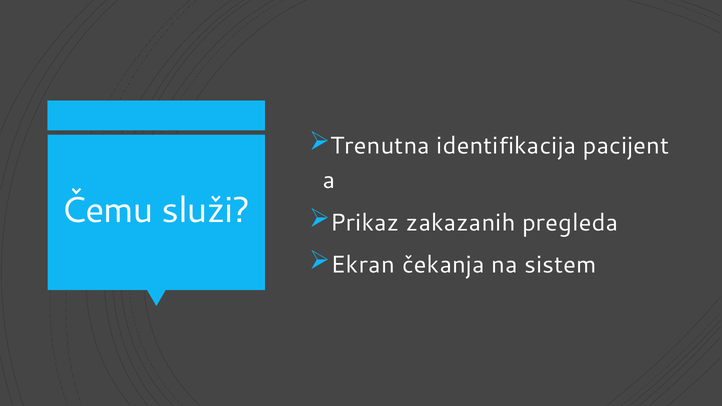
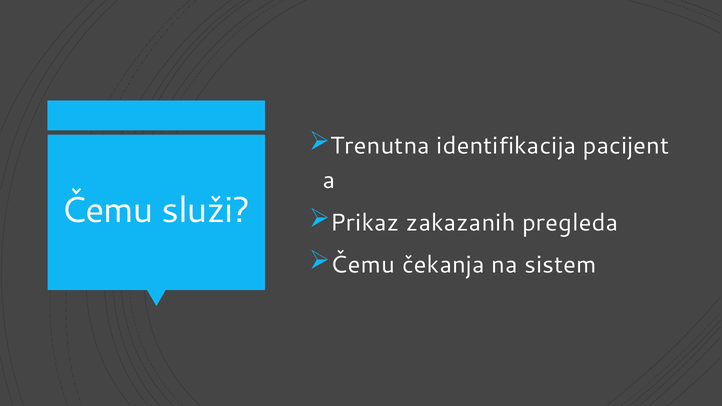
Ekran at (363, 265): Ekran -> Čemu
